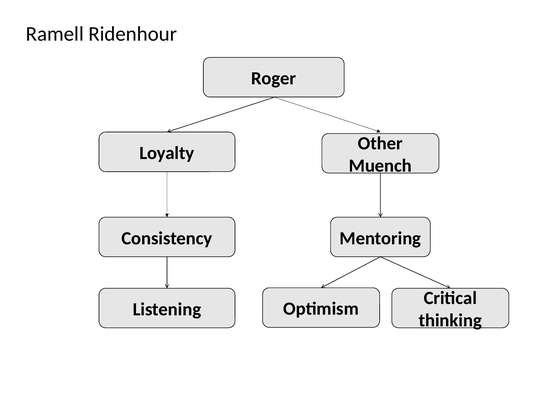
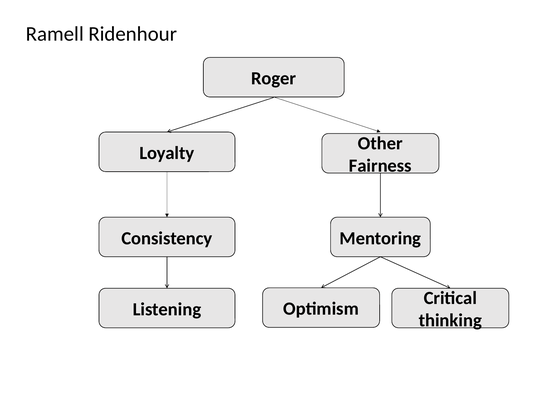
Muench: Muench -> Fairness
